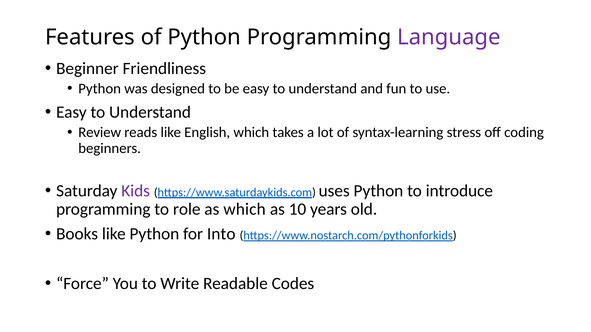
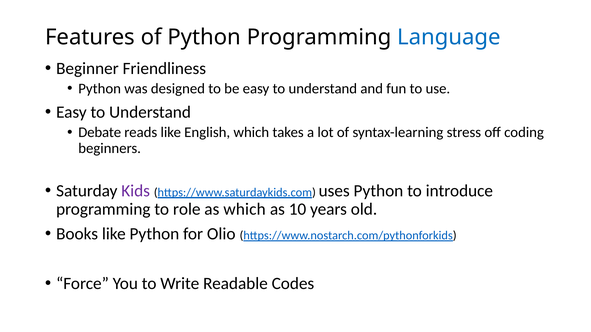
Language colour: purple -> blue
Review: Review -> Debate
Into: Into -> Olio
